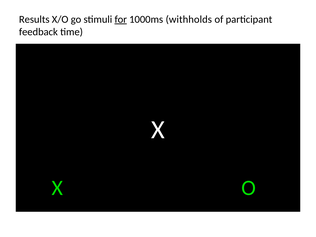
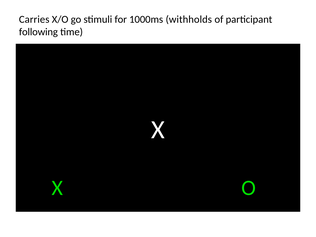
Results: Results -> Carries
for underline: present -> none
feedback: feedback -> following
